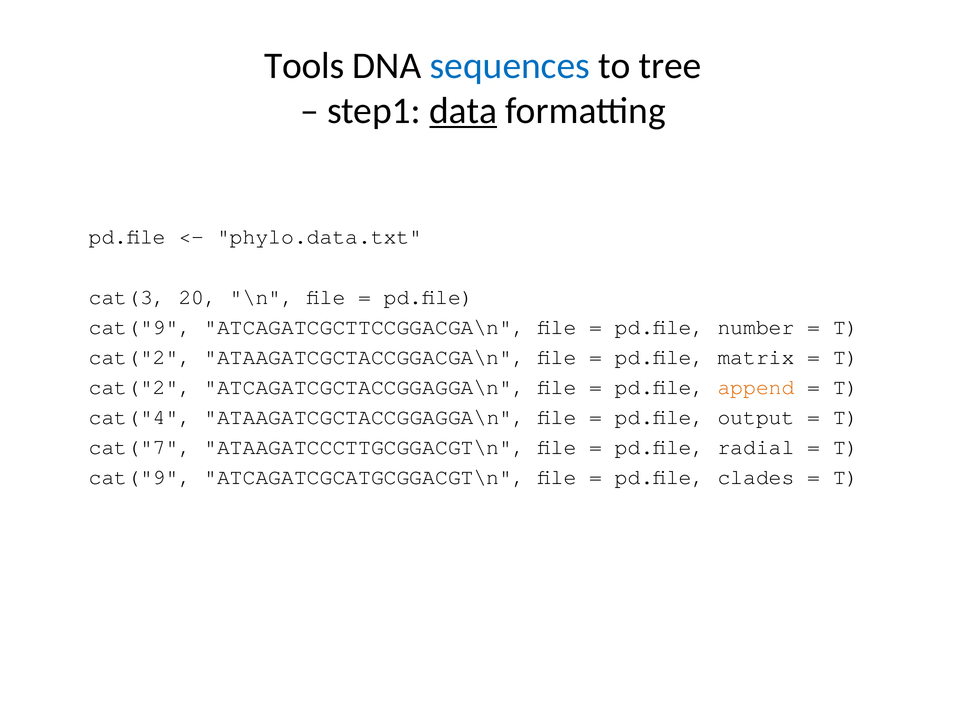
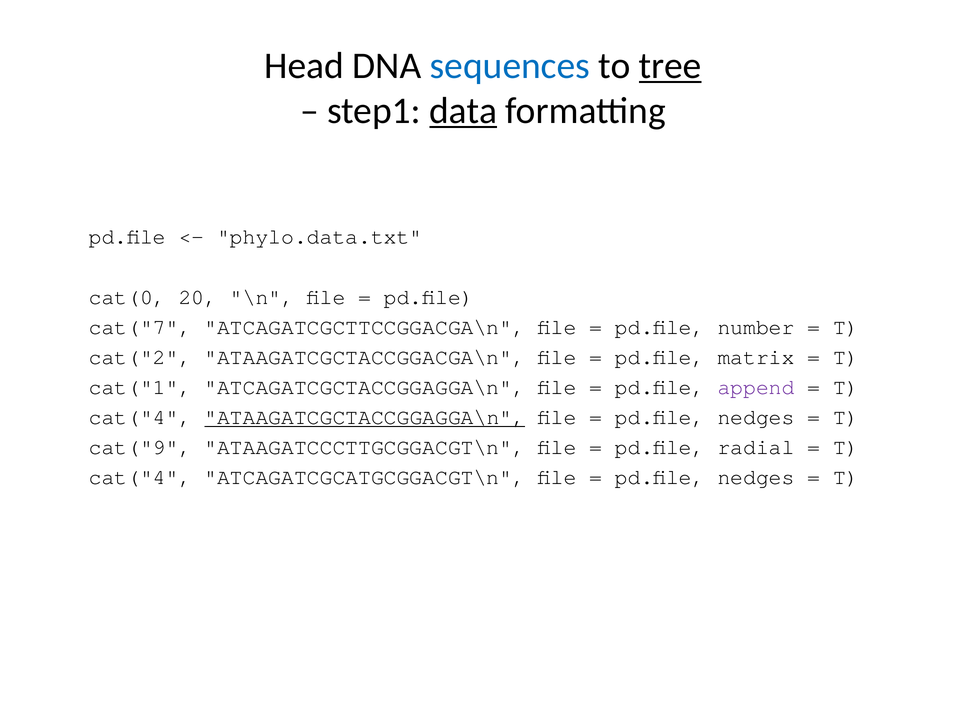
Tools: Tools -> Head
tree underline: none -> present
cat(3: cat(3 -> cat(0
cat("9 at (140, 327): cat("9 -> cat("7
cat("2 at (140, 387): cat("2 -> cat("1
append colour: orange -> purple
ATAAGATCGCTACCGGAGGA\n underline: none -> present
output at (756, 417): output -> nedges
cat("7: cat("7 -> cat("9
cat("9 at (140, 477): cat("9 -> cat("4
clades at (756, 477): clades -> nedges
